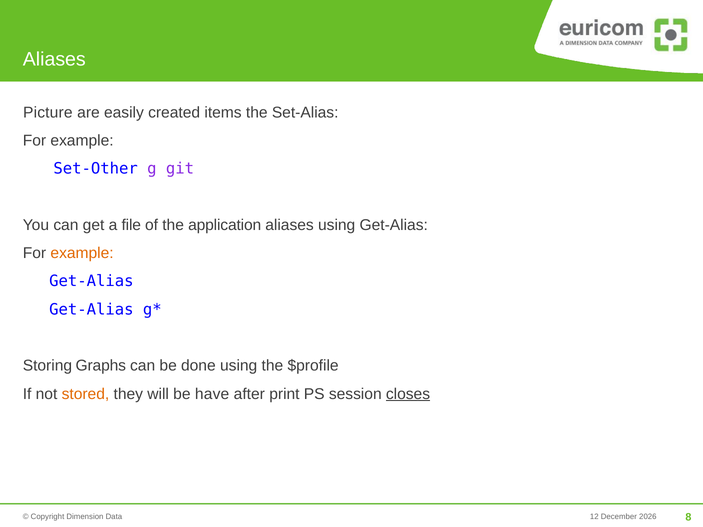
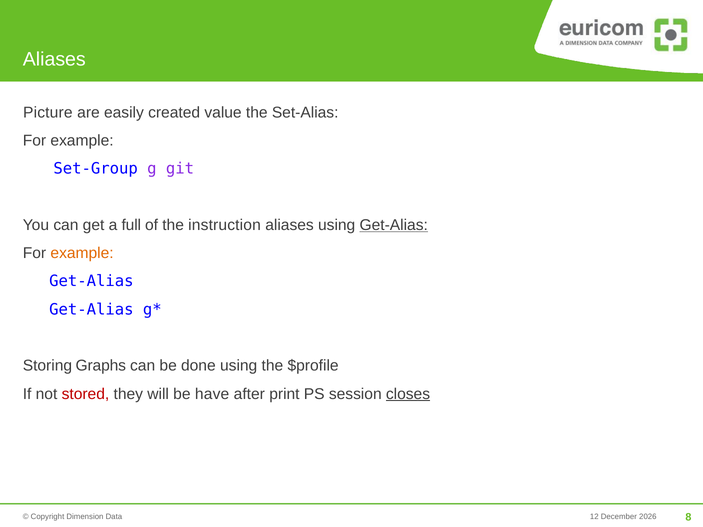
items: items -> value
Set-Other: Set-Other -> Set-Group
file: file -> full
application: application -> instruction
Get-Alias at (394, 225) underline: none -> present
stored colour: orange -> red
